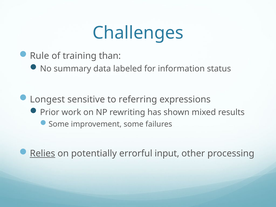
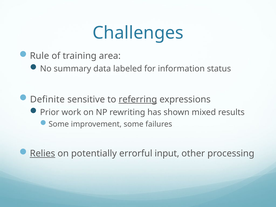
than: than -> area
Longest: Longest -> Definite
referring underline: none -> present
